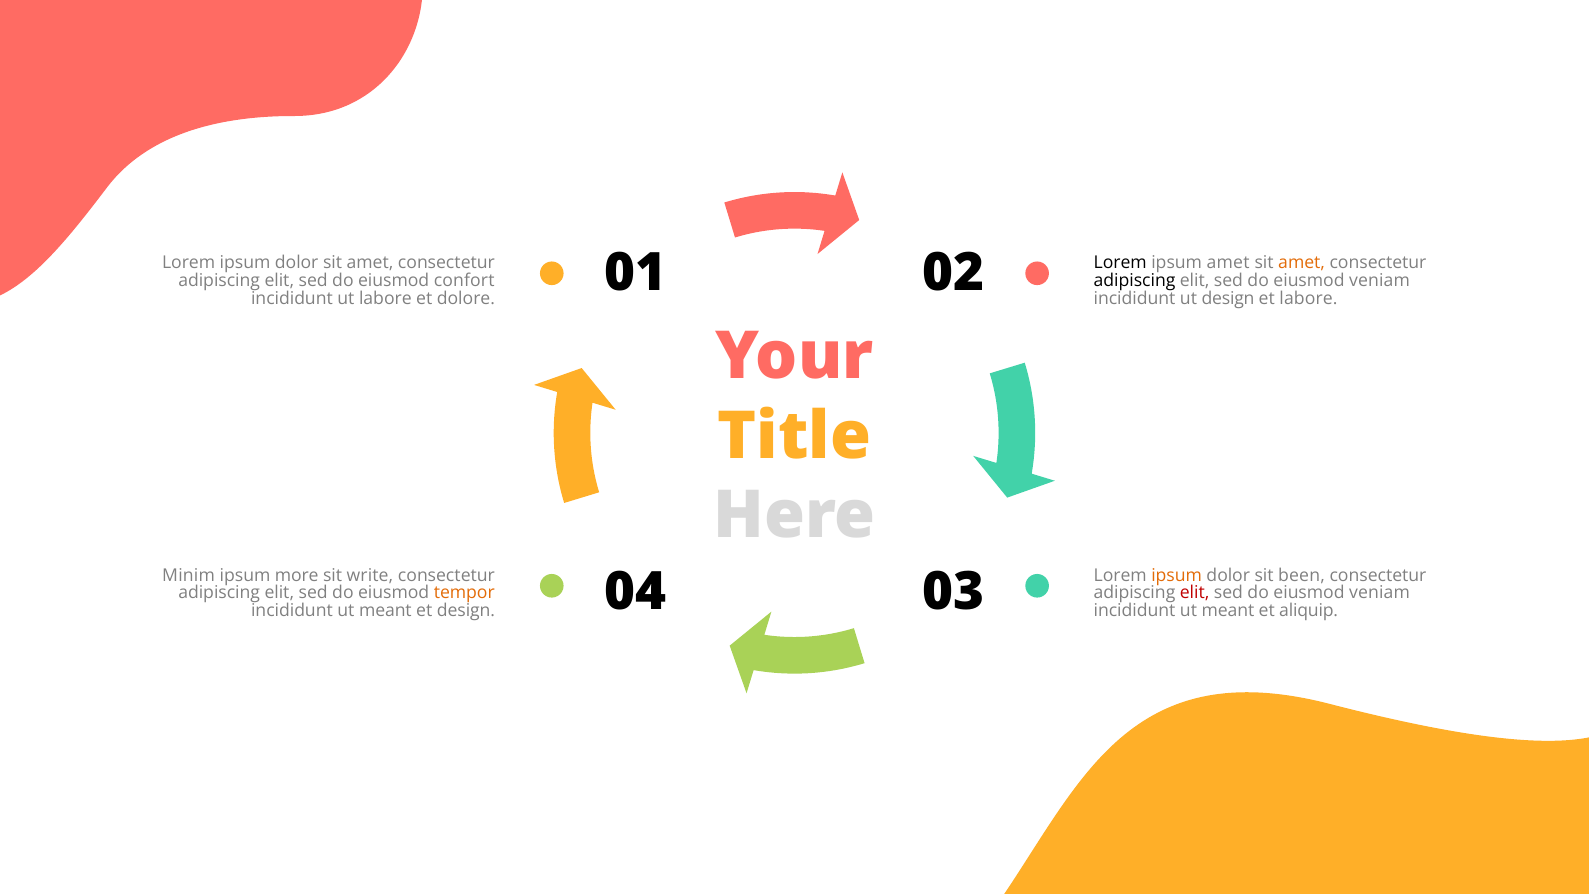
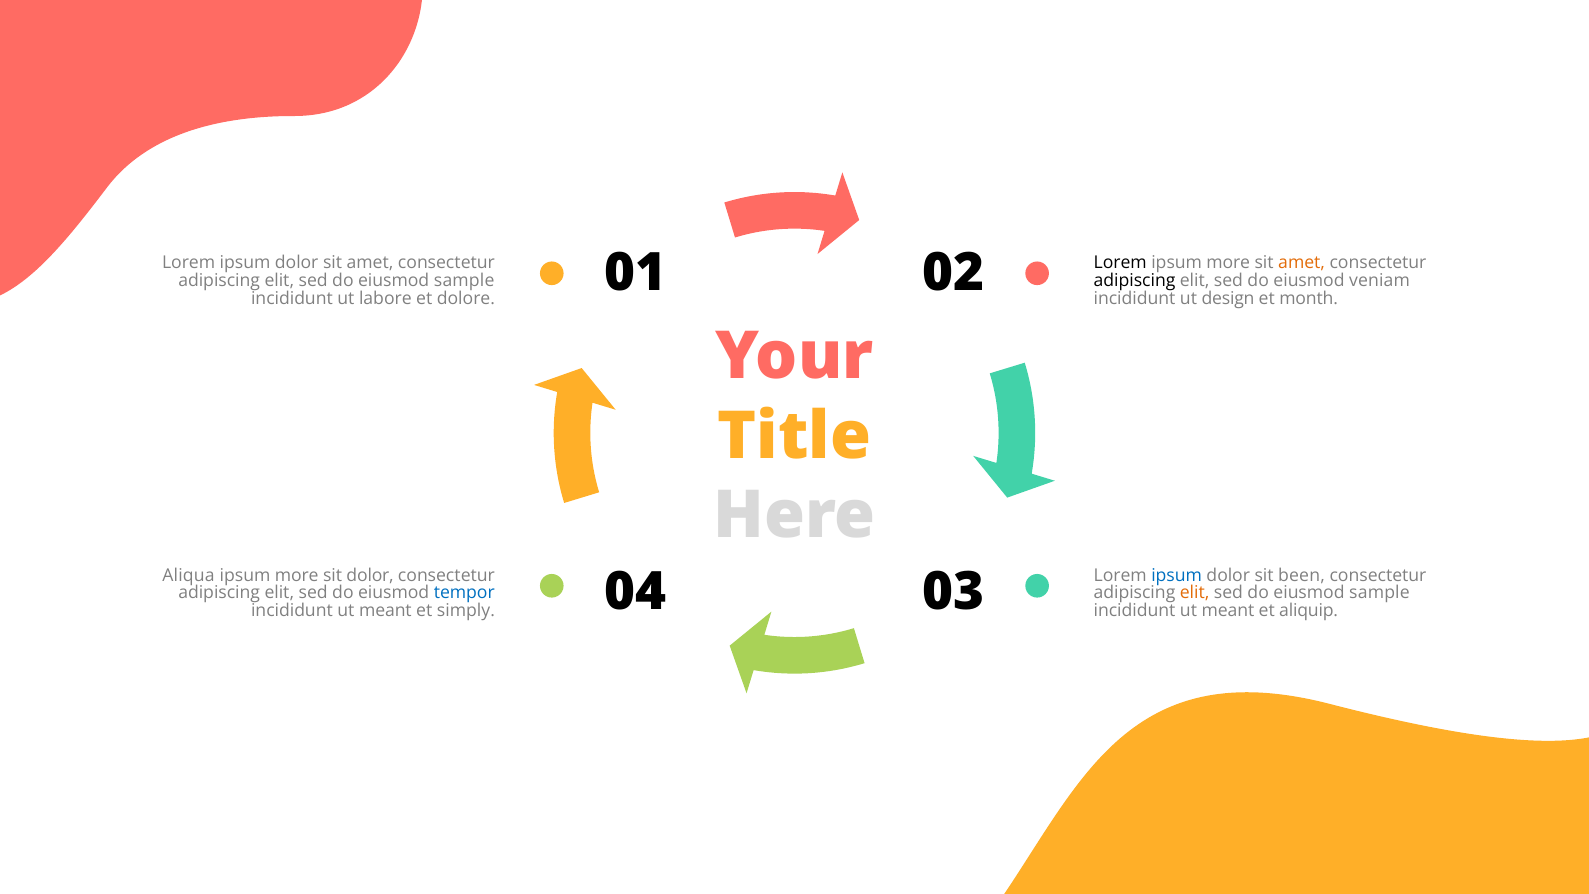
amet at (1228, 263): amet -> more
confort at (464, 281): confort -> sample
et labore: labore -> month
Minim: Minim -> Aliqua
sit write: write -> dolor
ipsum at (1177, 575) colour: orange -> blue
tempor colour: orange -> blue
elit at (1195, 593) colour: red -> orange
veniam at (1380, 593): veniam -> sample
et design: design -> simply
